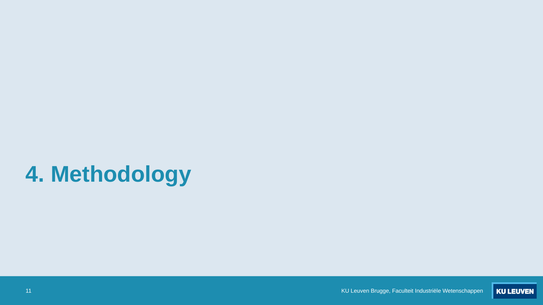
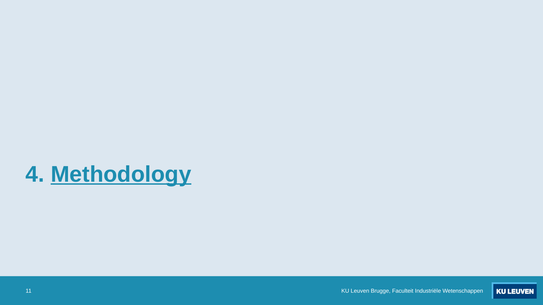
Methodology underline: none -> present
